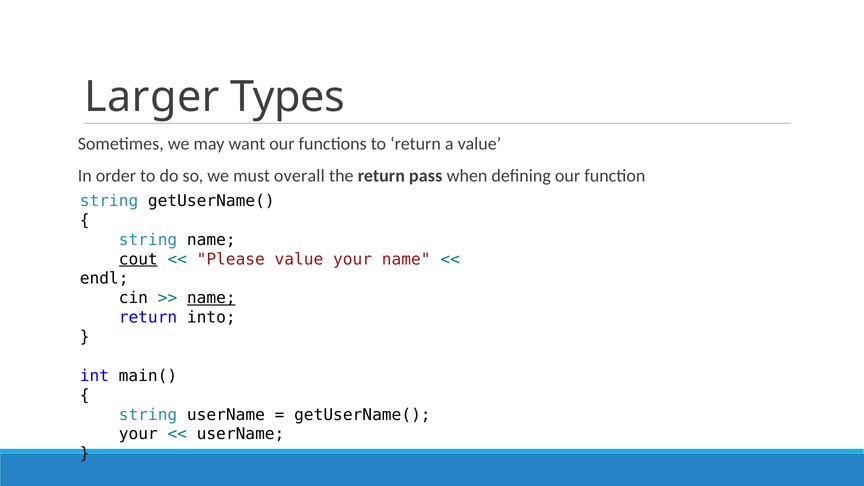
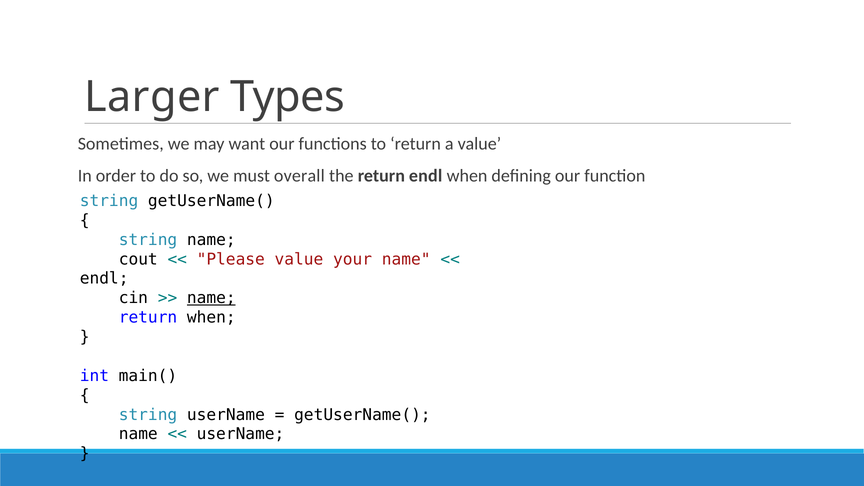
return pass: pass -> endl
cout underline: present -> none
return into: into -> when
your at (138, 434): your -> name
